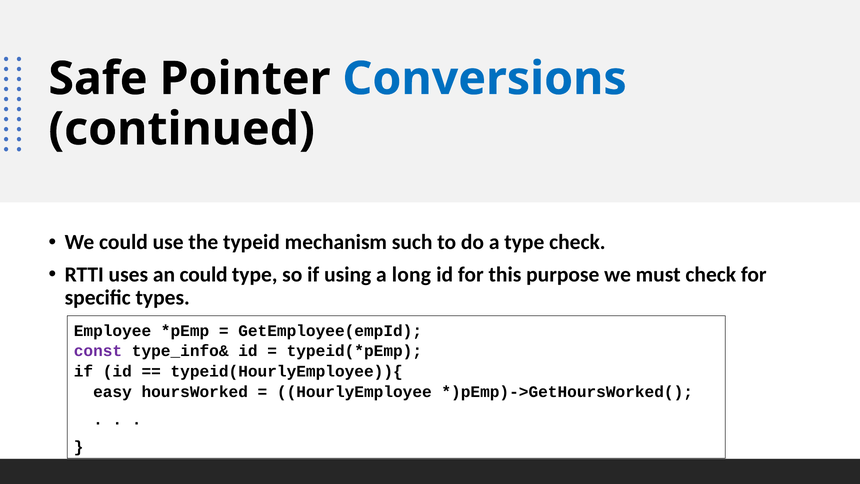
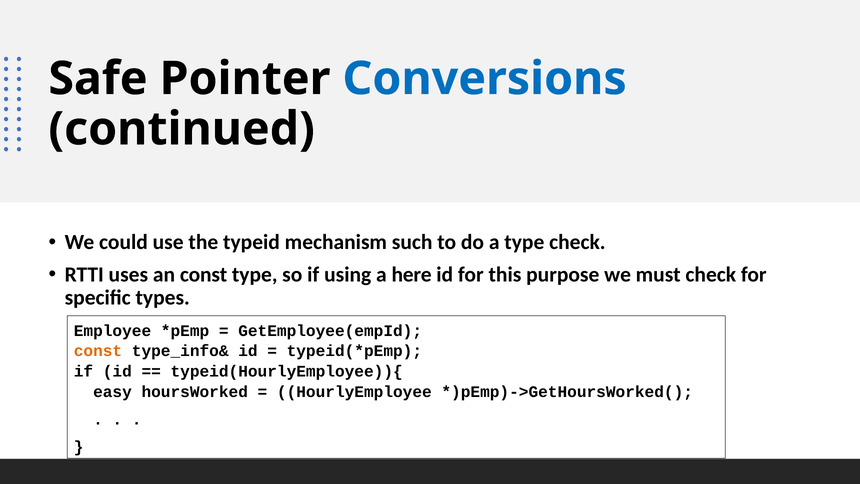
an could: could -> const
long: long -> here
const at (98, 351) colour: purple -> orange
